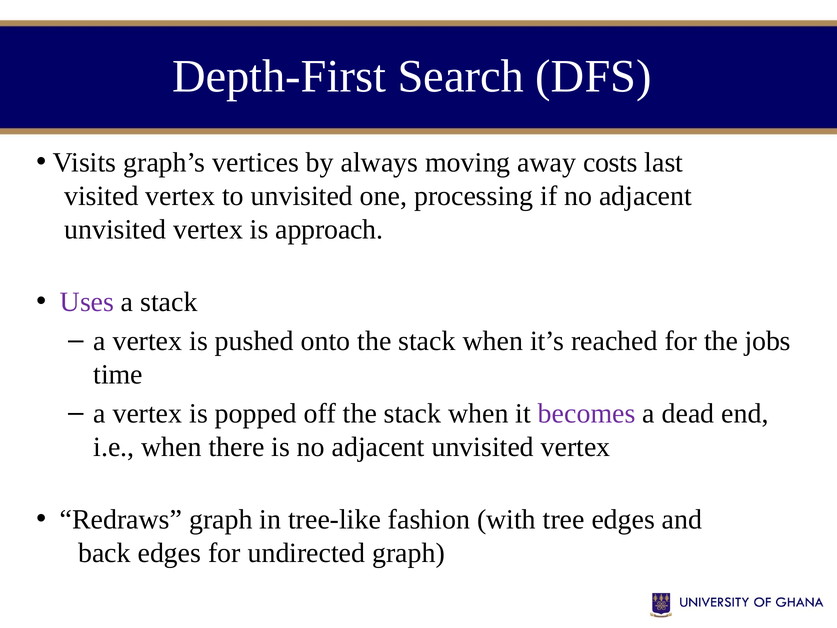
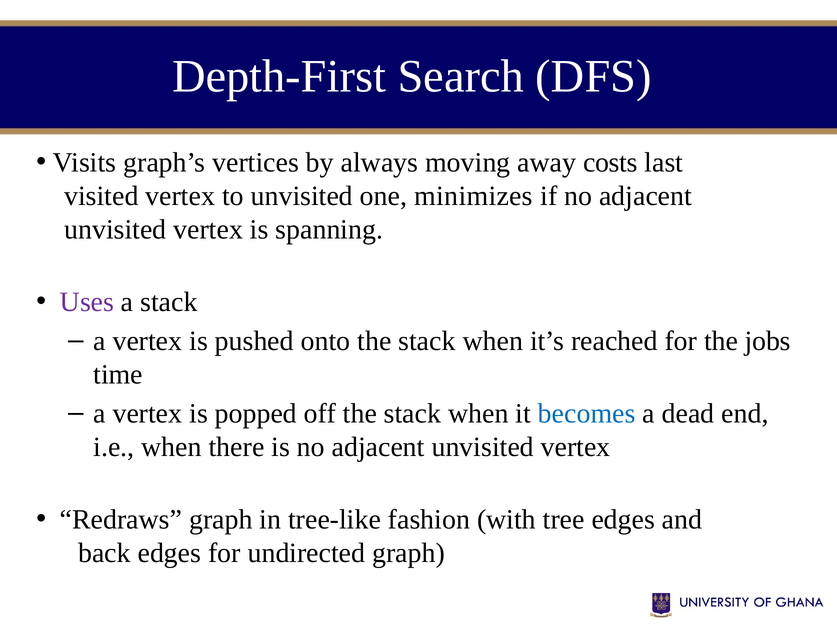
processing: processing -> minimizes
approach: approach -> spanning
becomes colour: purple -> blue
